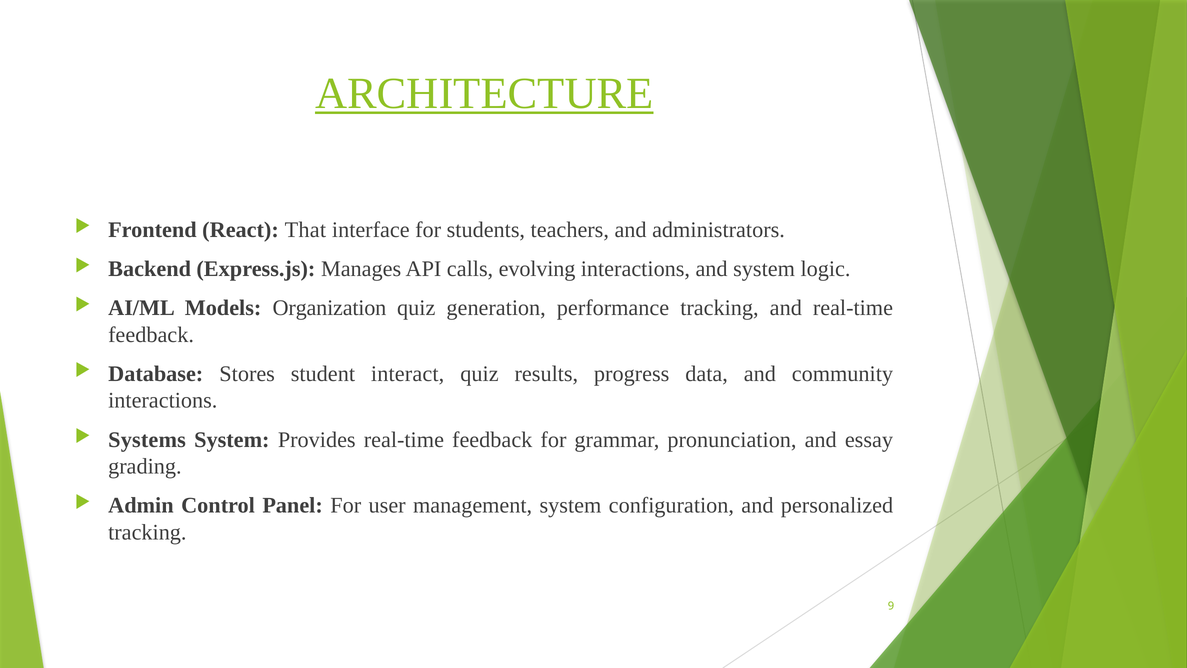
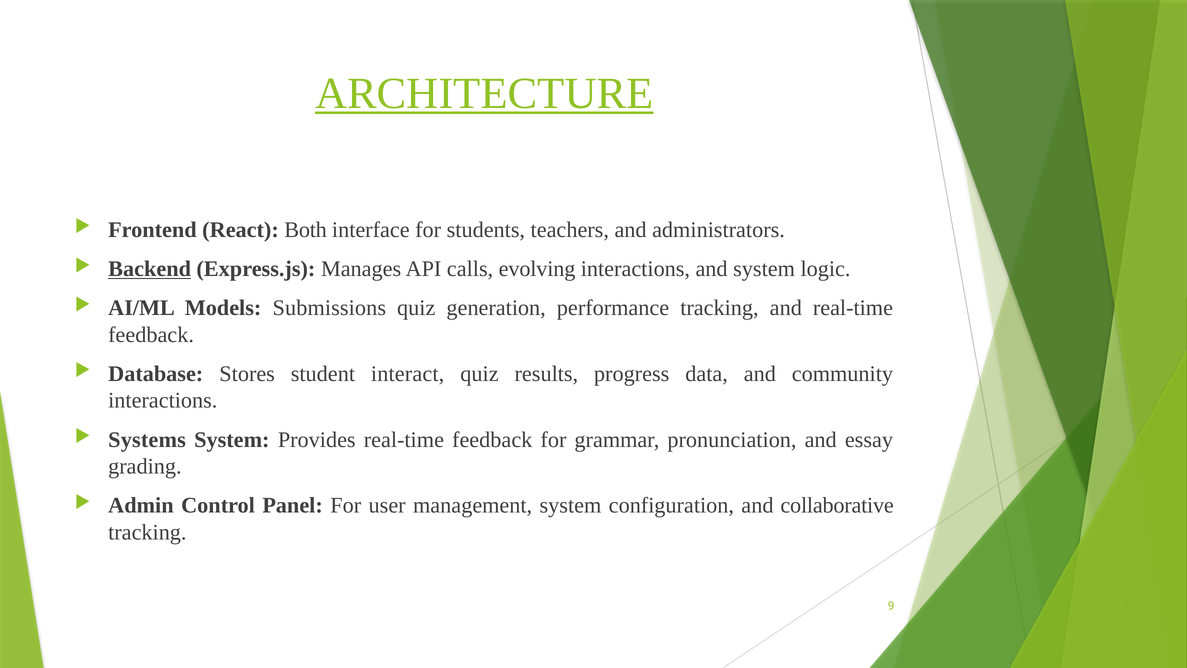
That: That -> Both
Backend underline: none -> present
Organization: Organization -> Submissions
personalized: personalized -> collaborative
